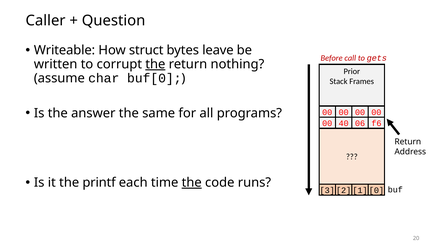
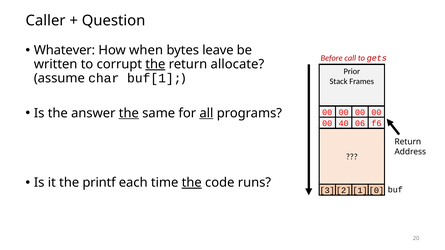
Writeable: Writeable -> Whatever
struct: struct -> when
nothing: nothing -> allocate
buf[0: buf[0 -> buf[1
the at (129, 113) underline: none -> present
all underline: none -> present
